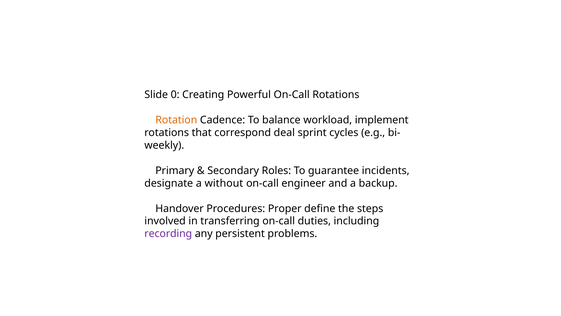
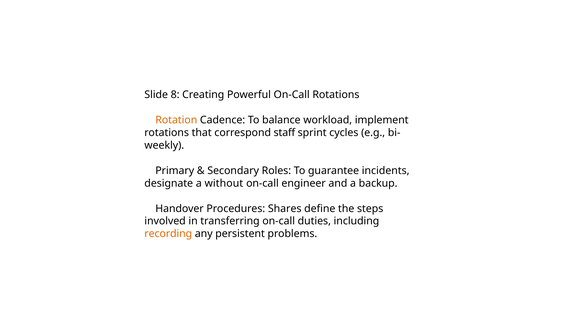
0: 0 -> 8
deal: deal -> staff
Proper: Proper -> Shares
recording colour: purple -> orange
